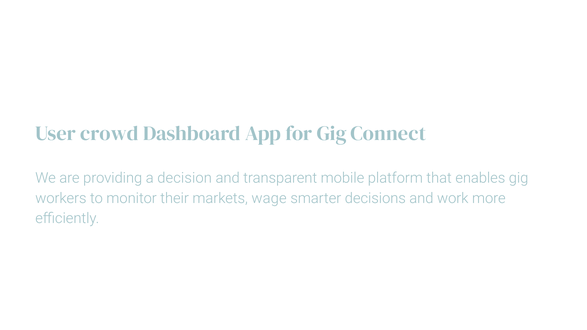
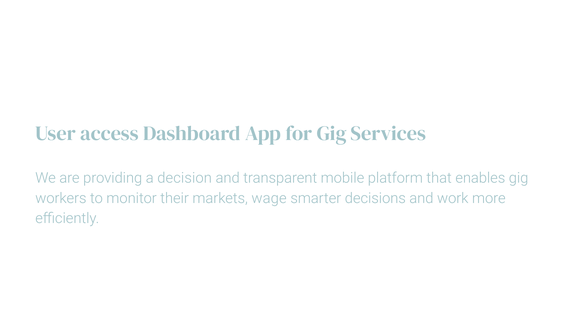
crowd: crowd -> access
Connect: Connect -> Services
